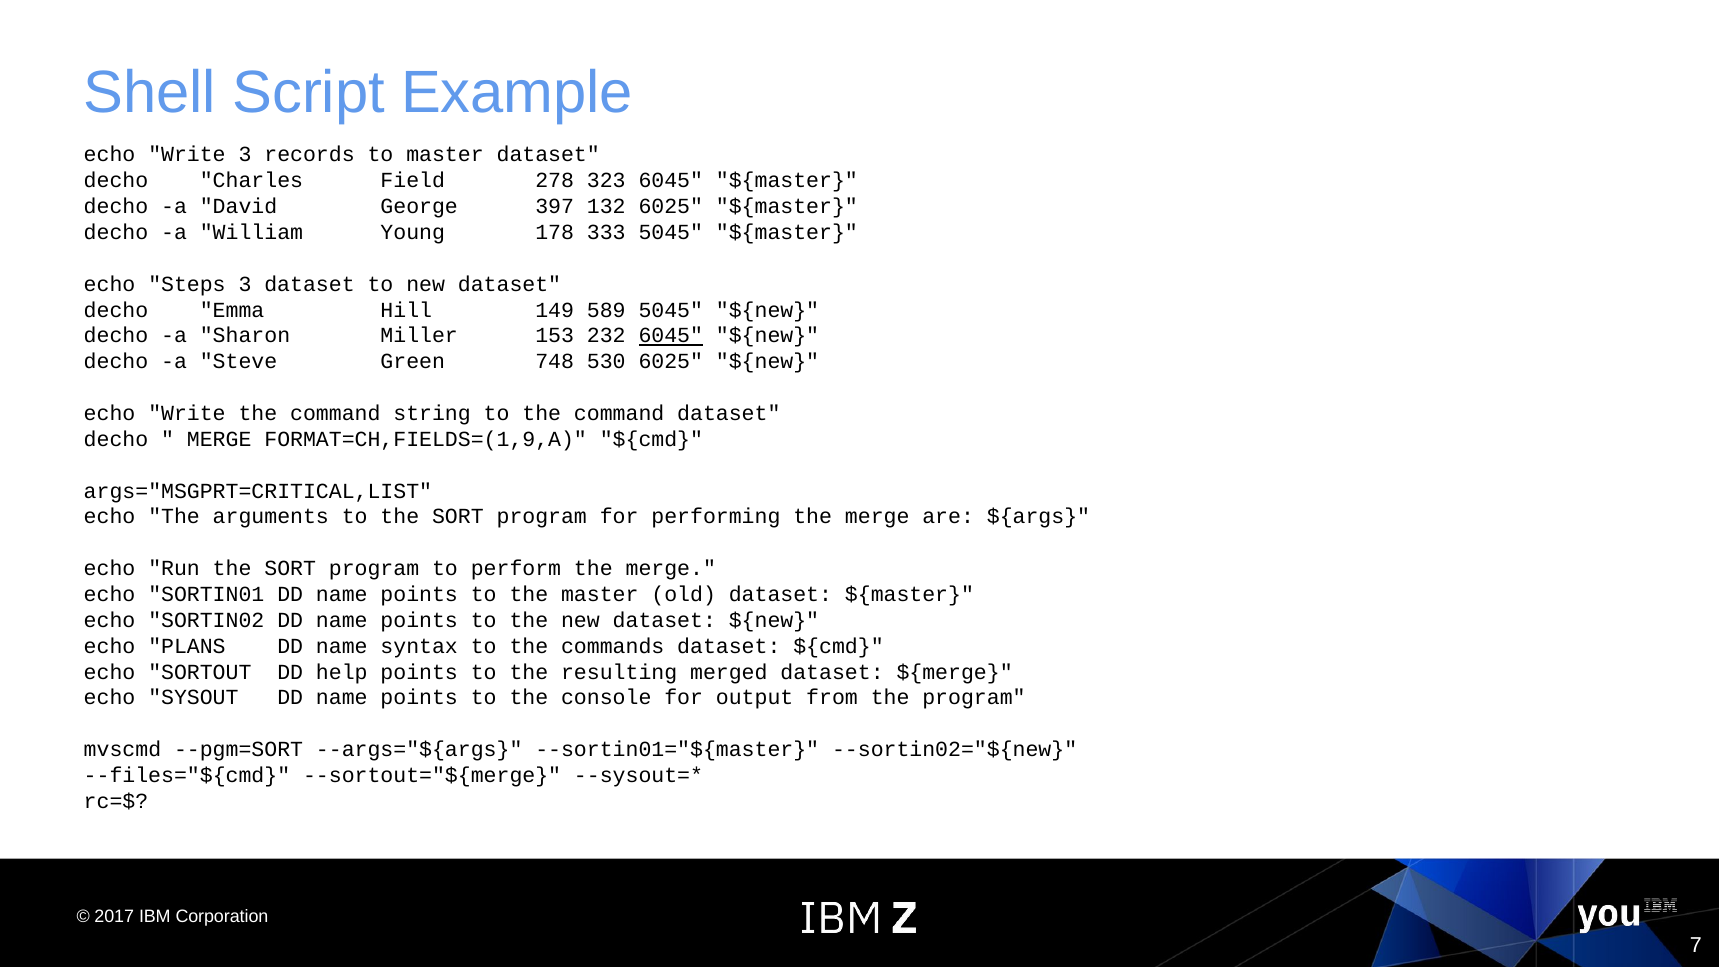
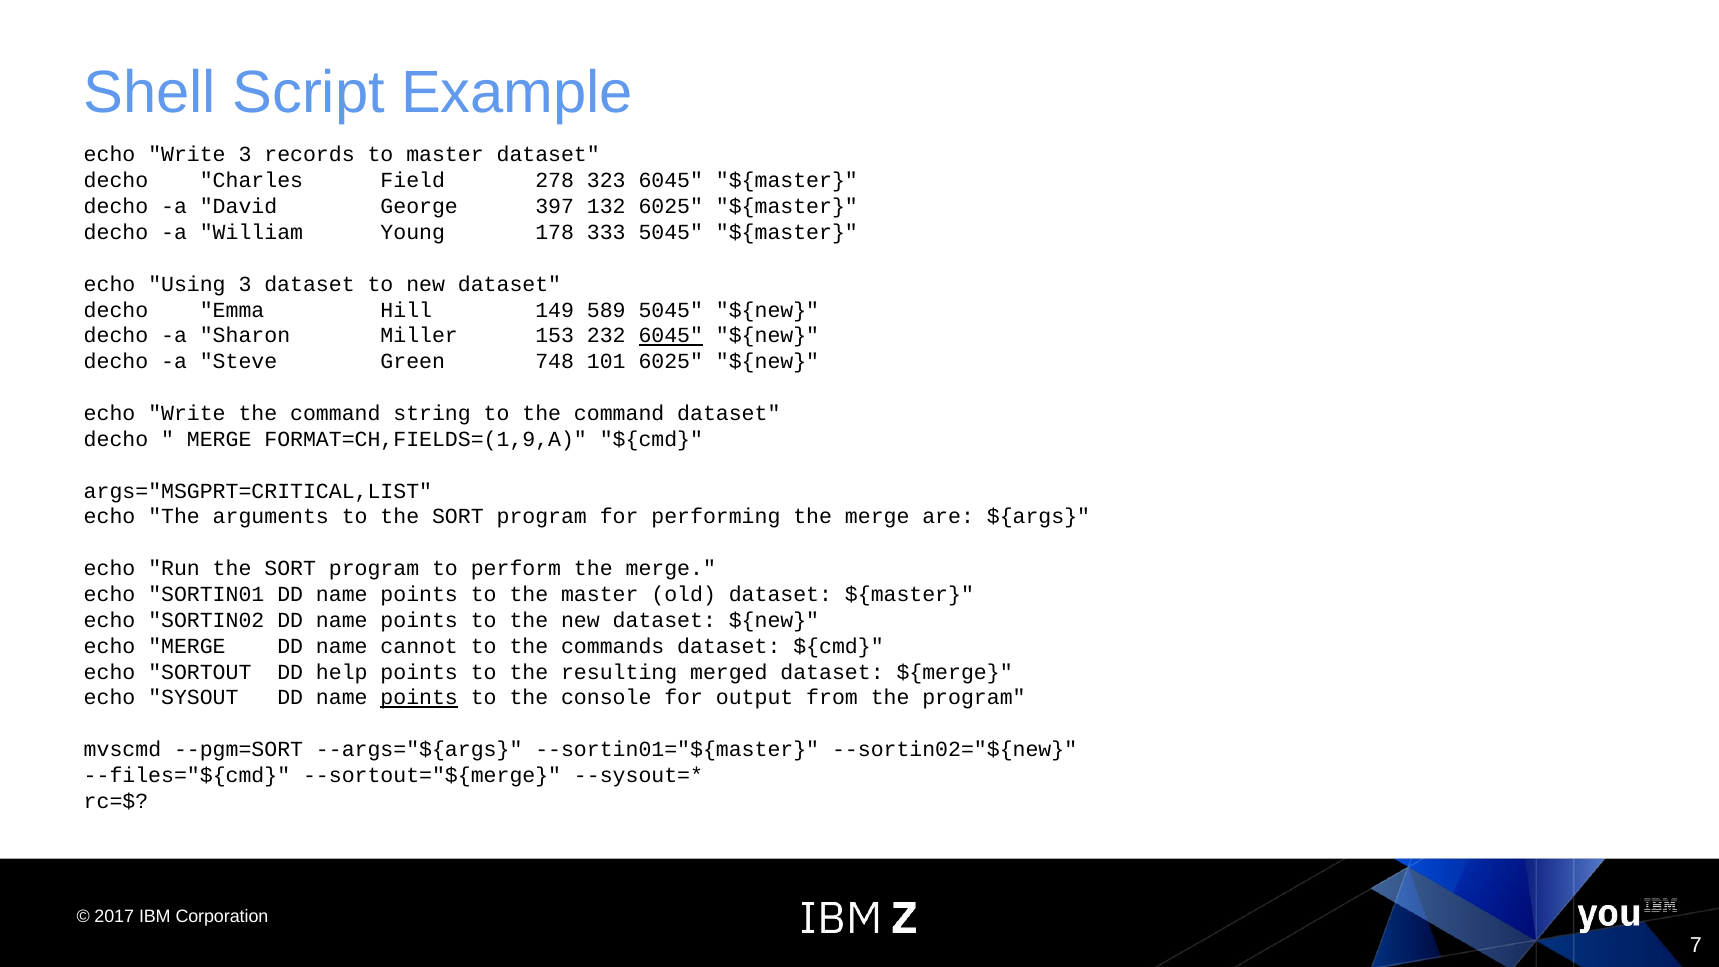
Steps: Steps -> Using
530: 530 -> 101
echo PLANS: PLANS -> MERGE
syntax: syntax -> cannot
points at (419, 698) underline: none -> present
